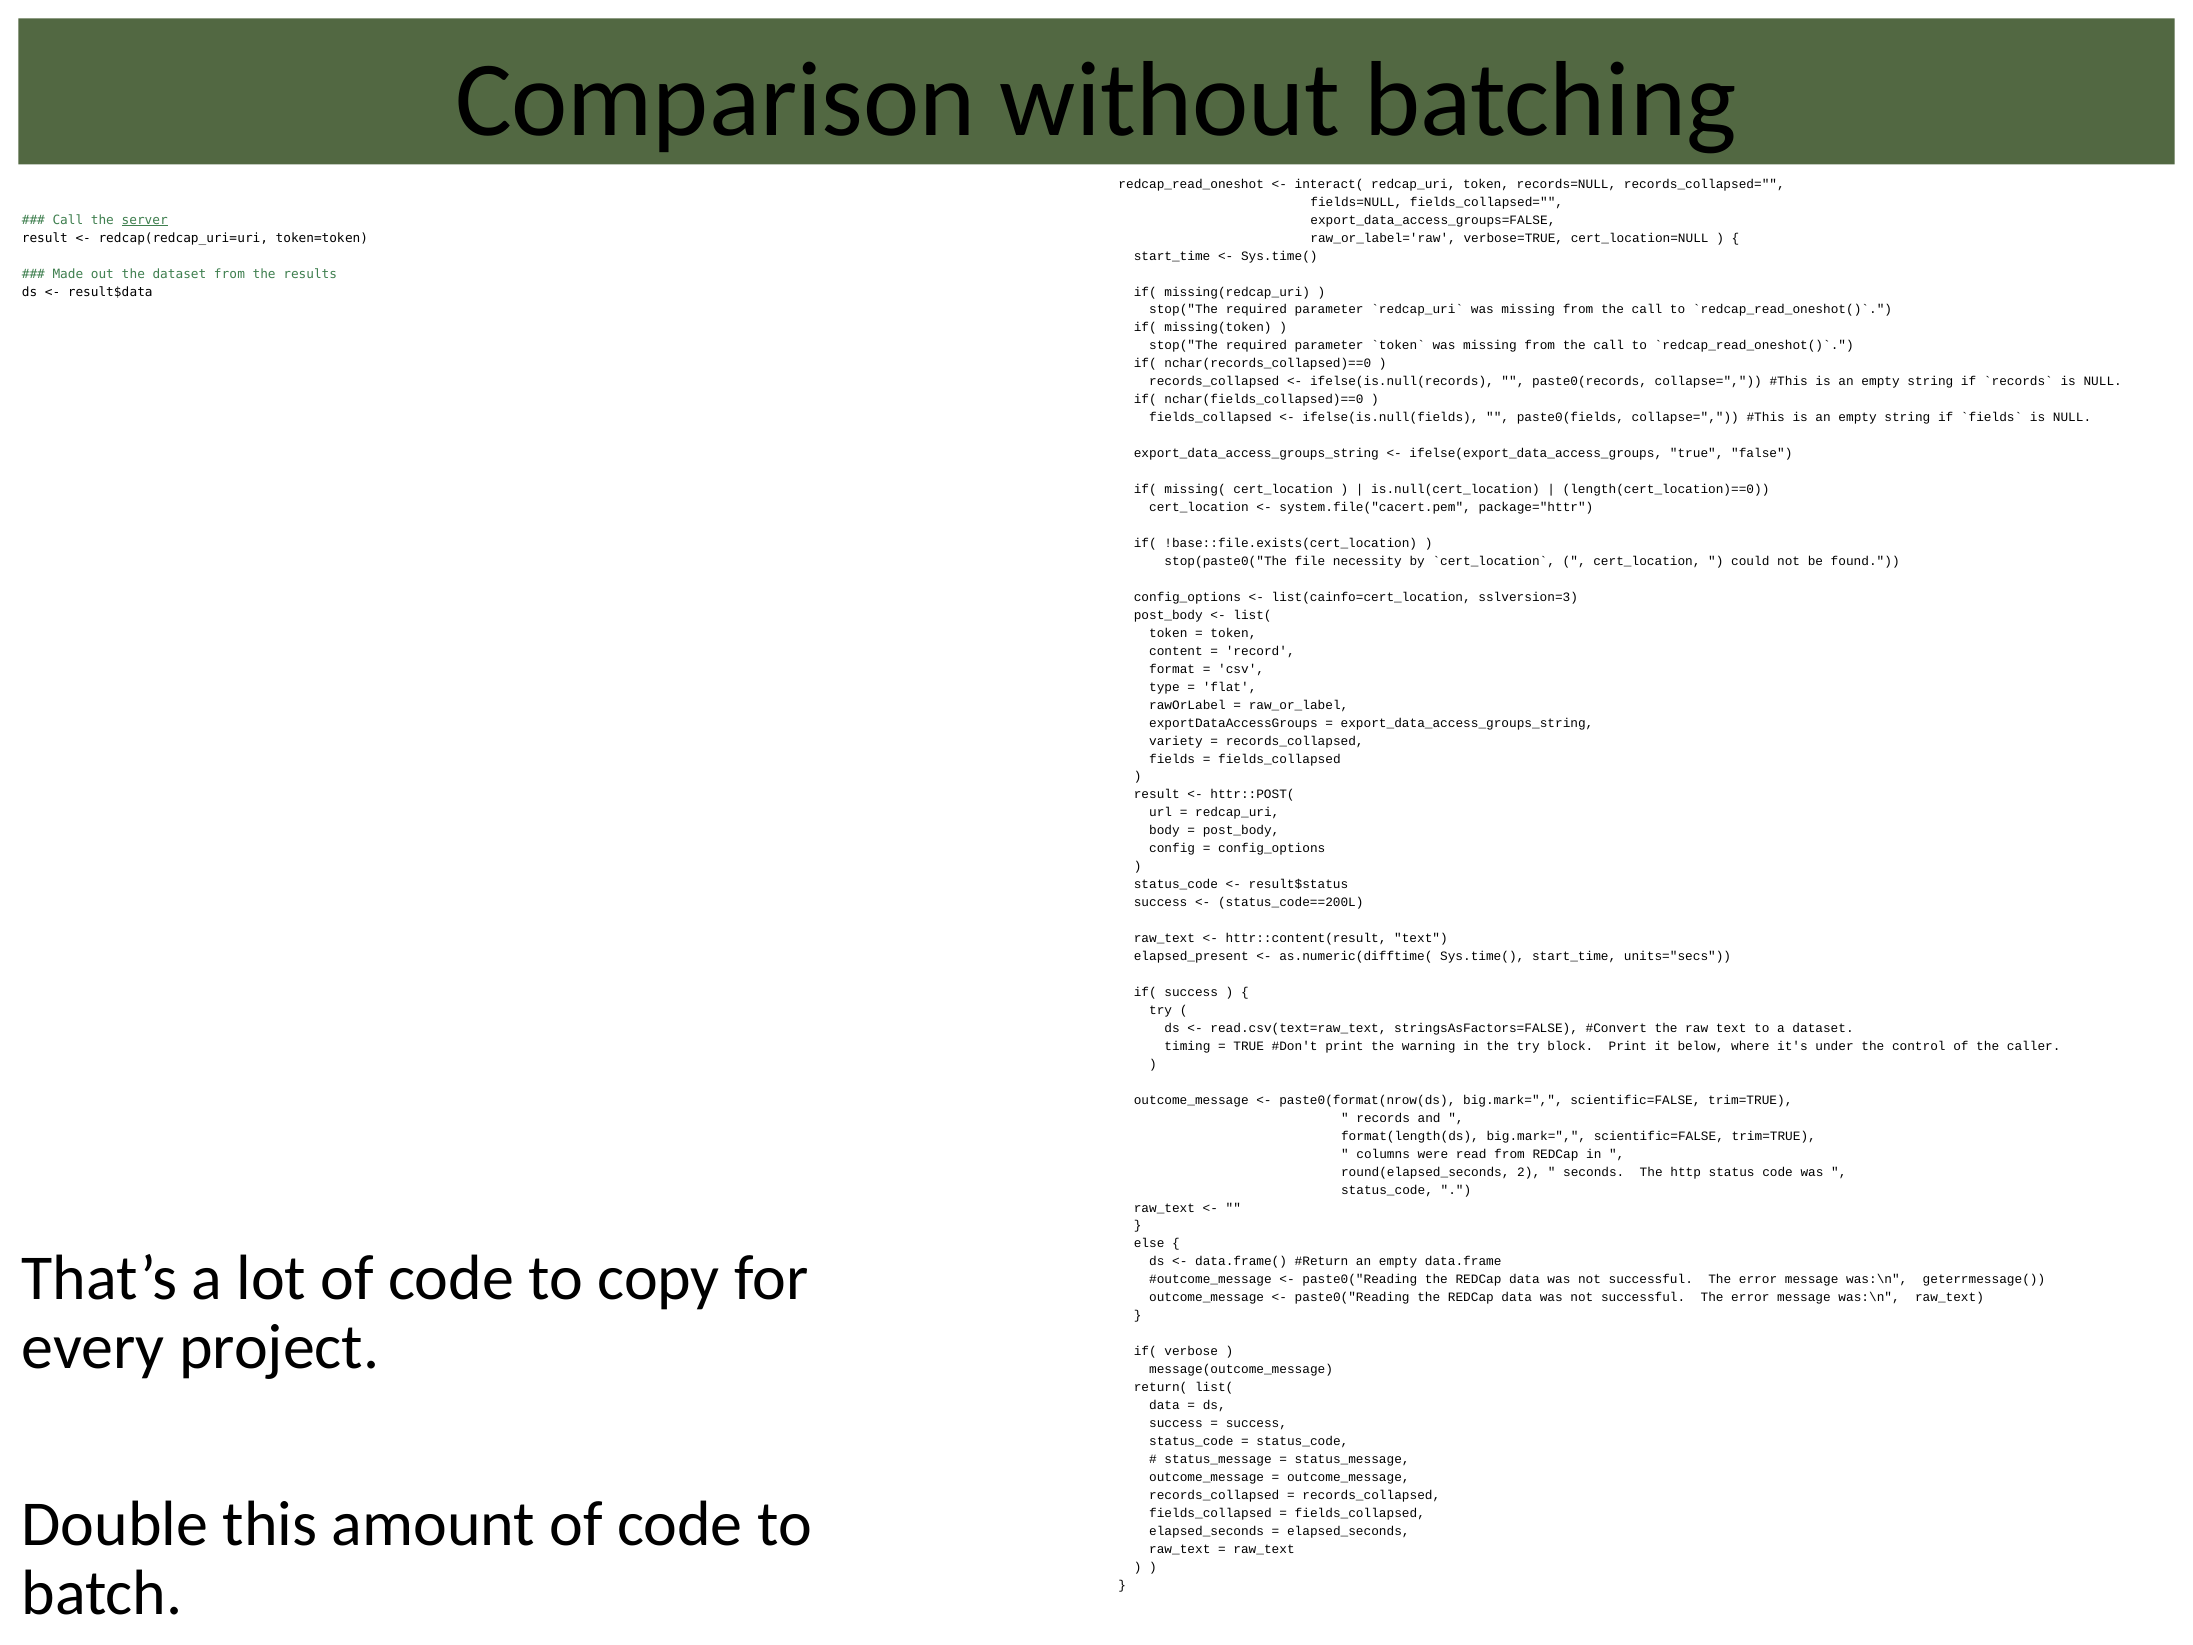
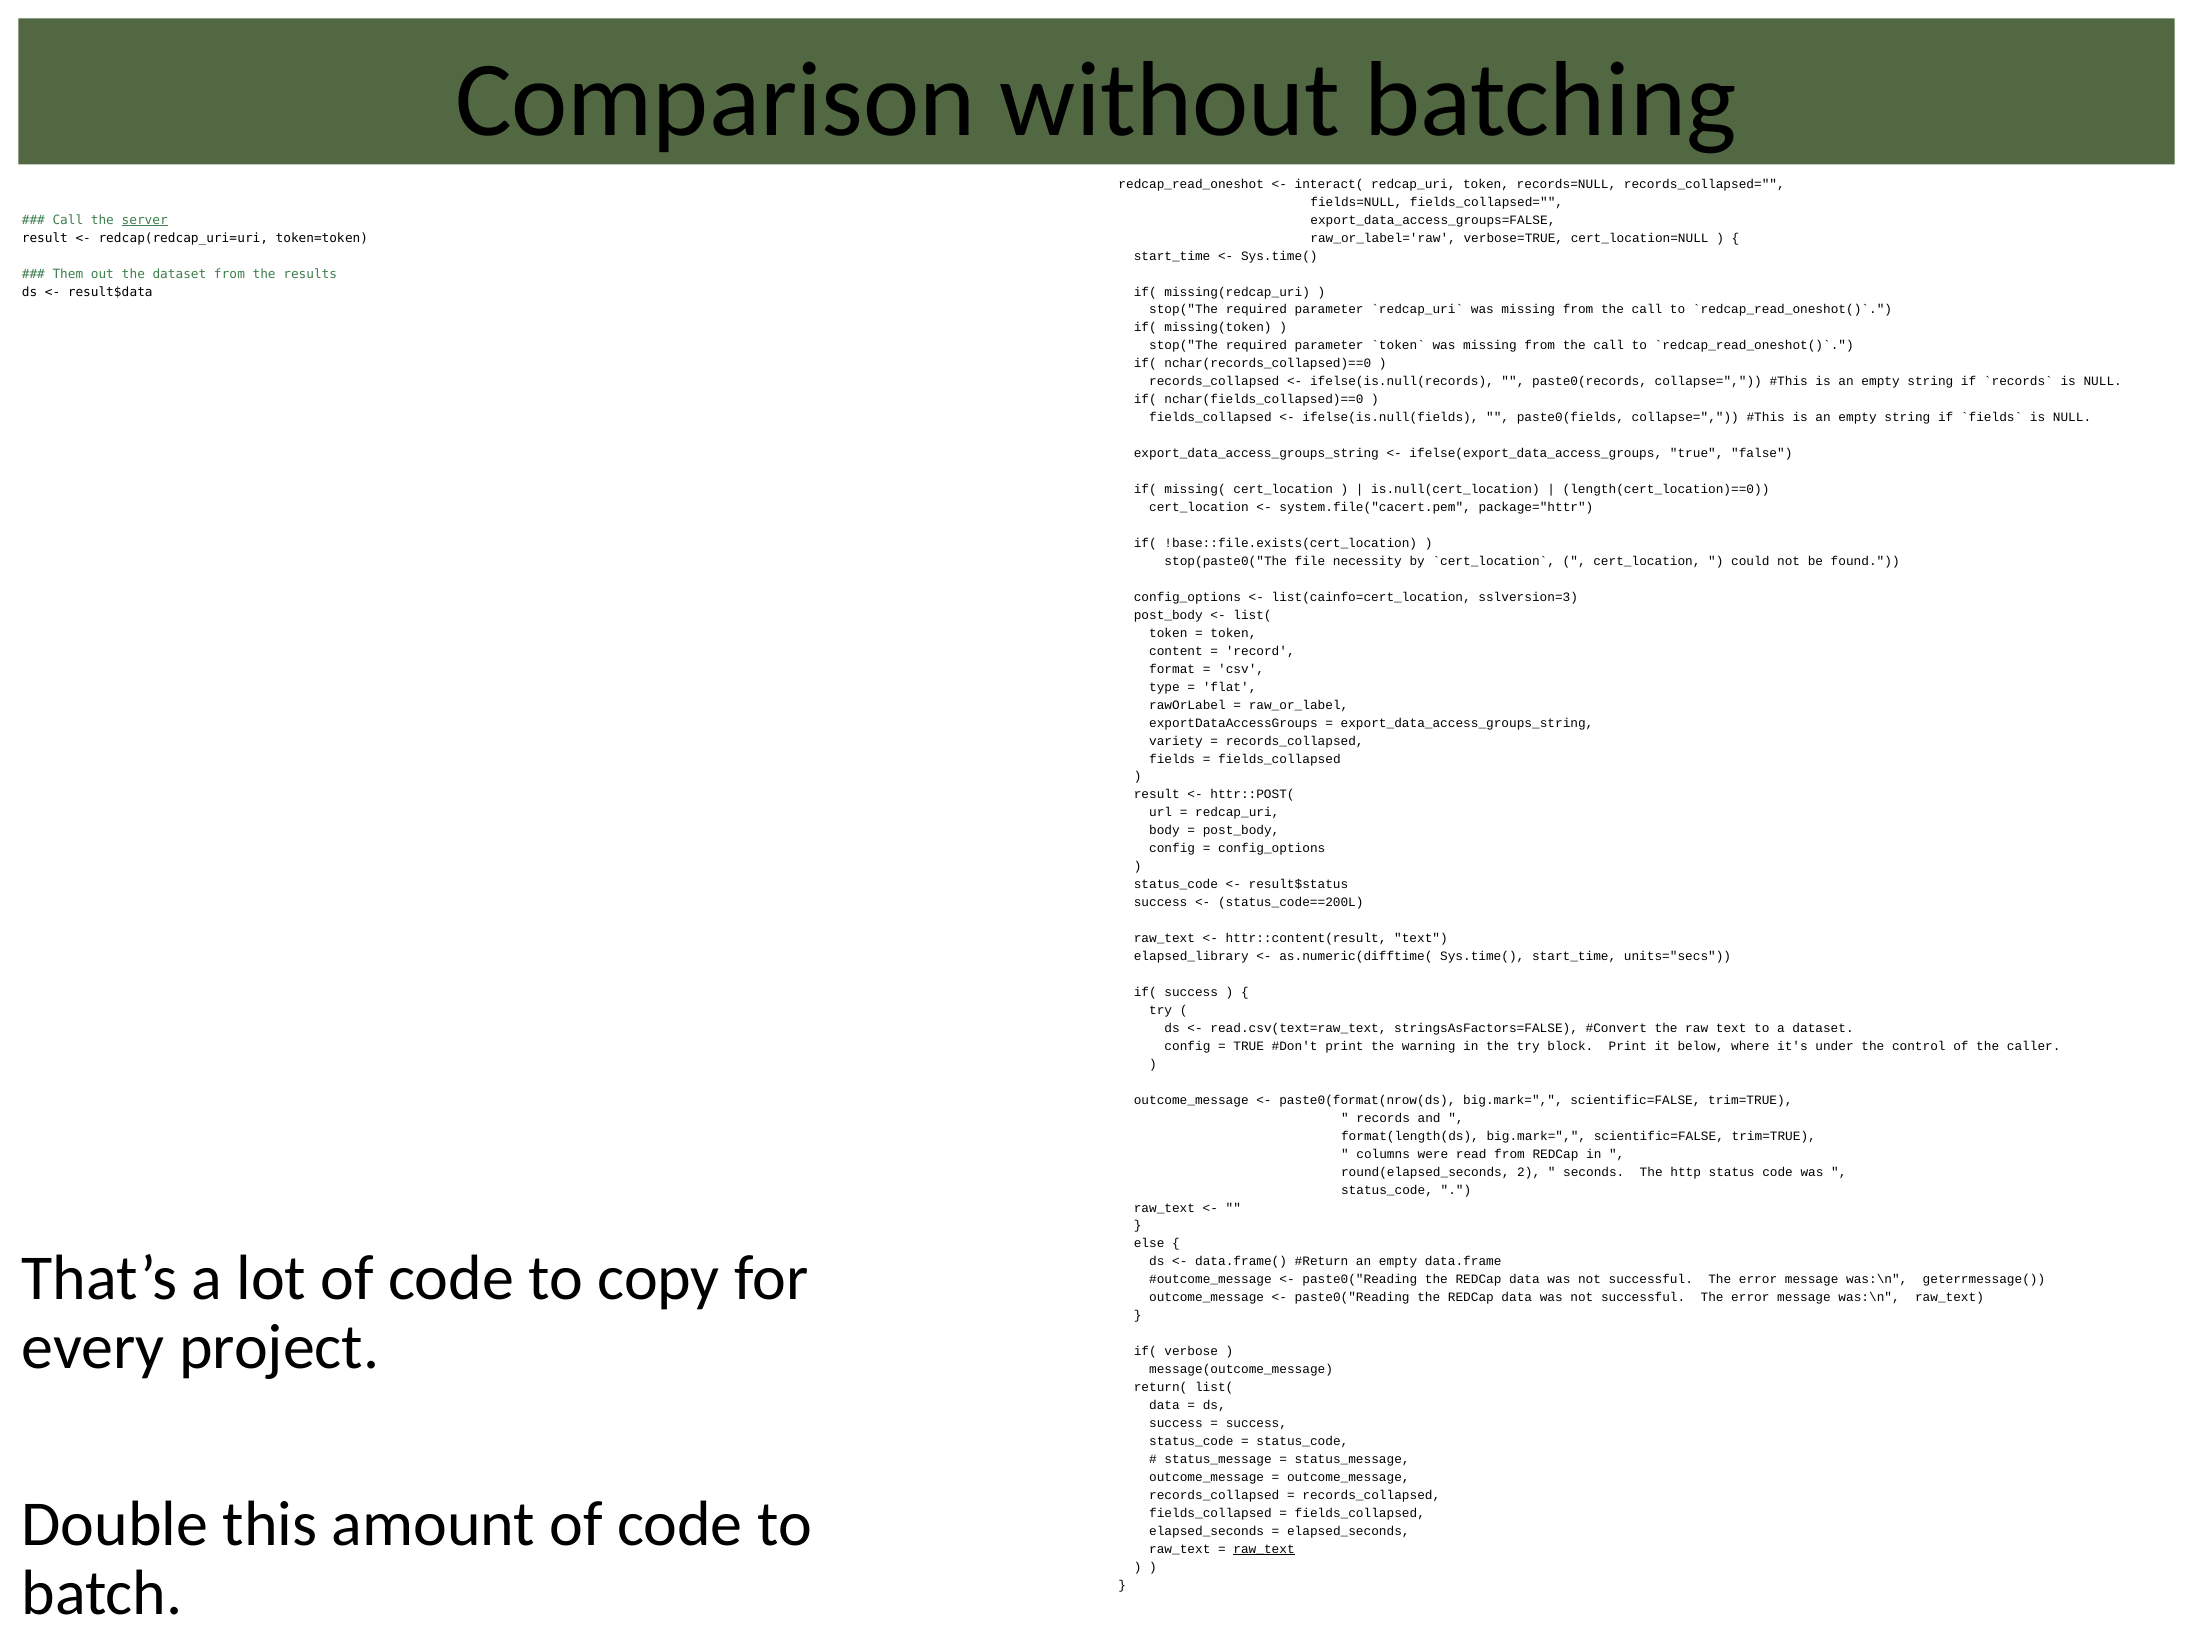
Made: Made -> Them
elapsed_present: elapsed_present -> elapsed_library
timing at (1187, 1046): timing -> config
raw_text at (1264, 1549) underline: none -> present
